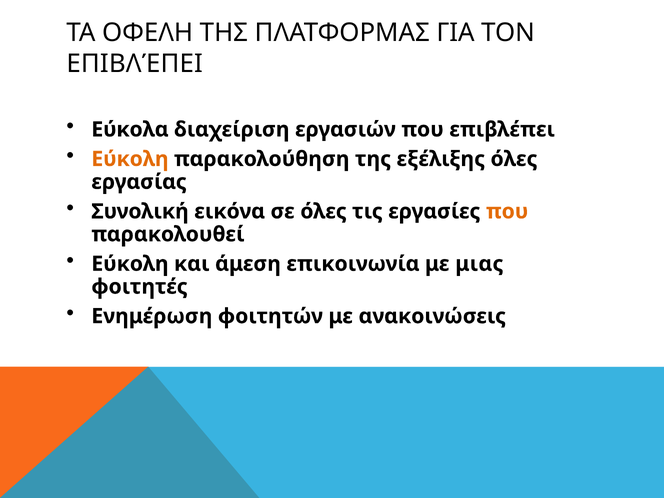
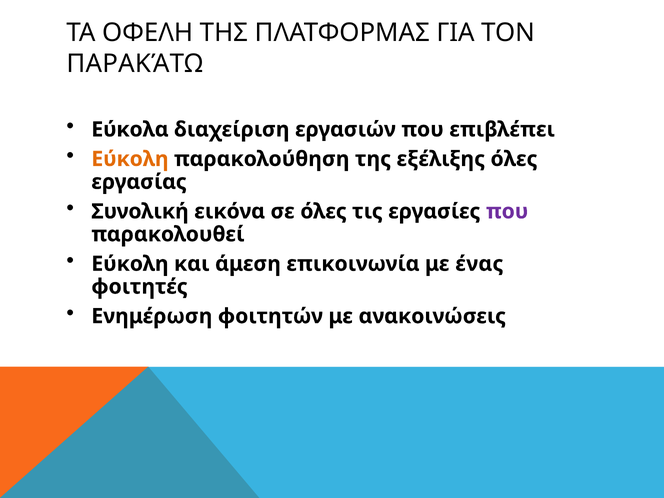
ΕΠΙΒΛΈΠΕΙ at (135, 64): ΕΠΙΒΛΈΠΕΙ -> ΠΑΡΑΚΆΤΩ
που at (507, 211) colour: orange -> purple
μιας: μιας -> ένας
